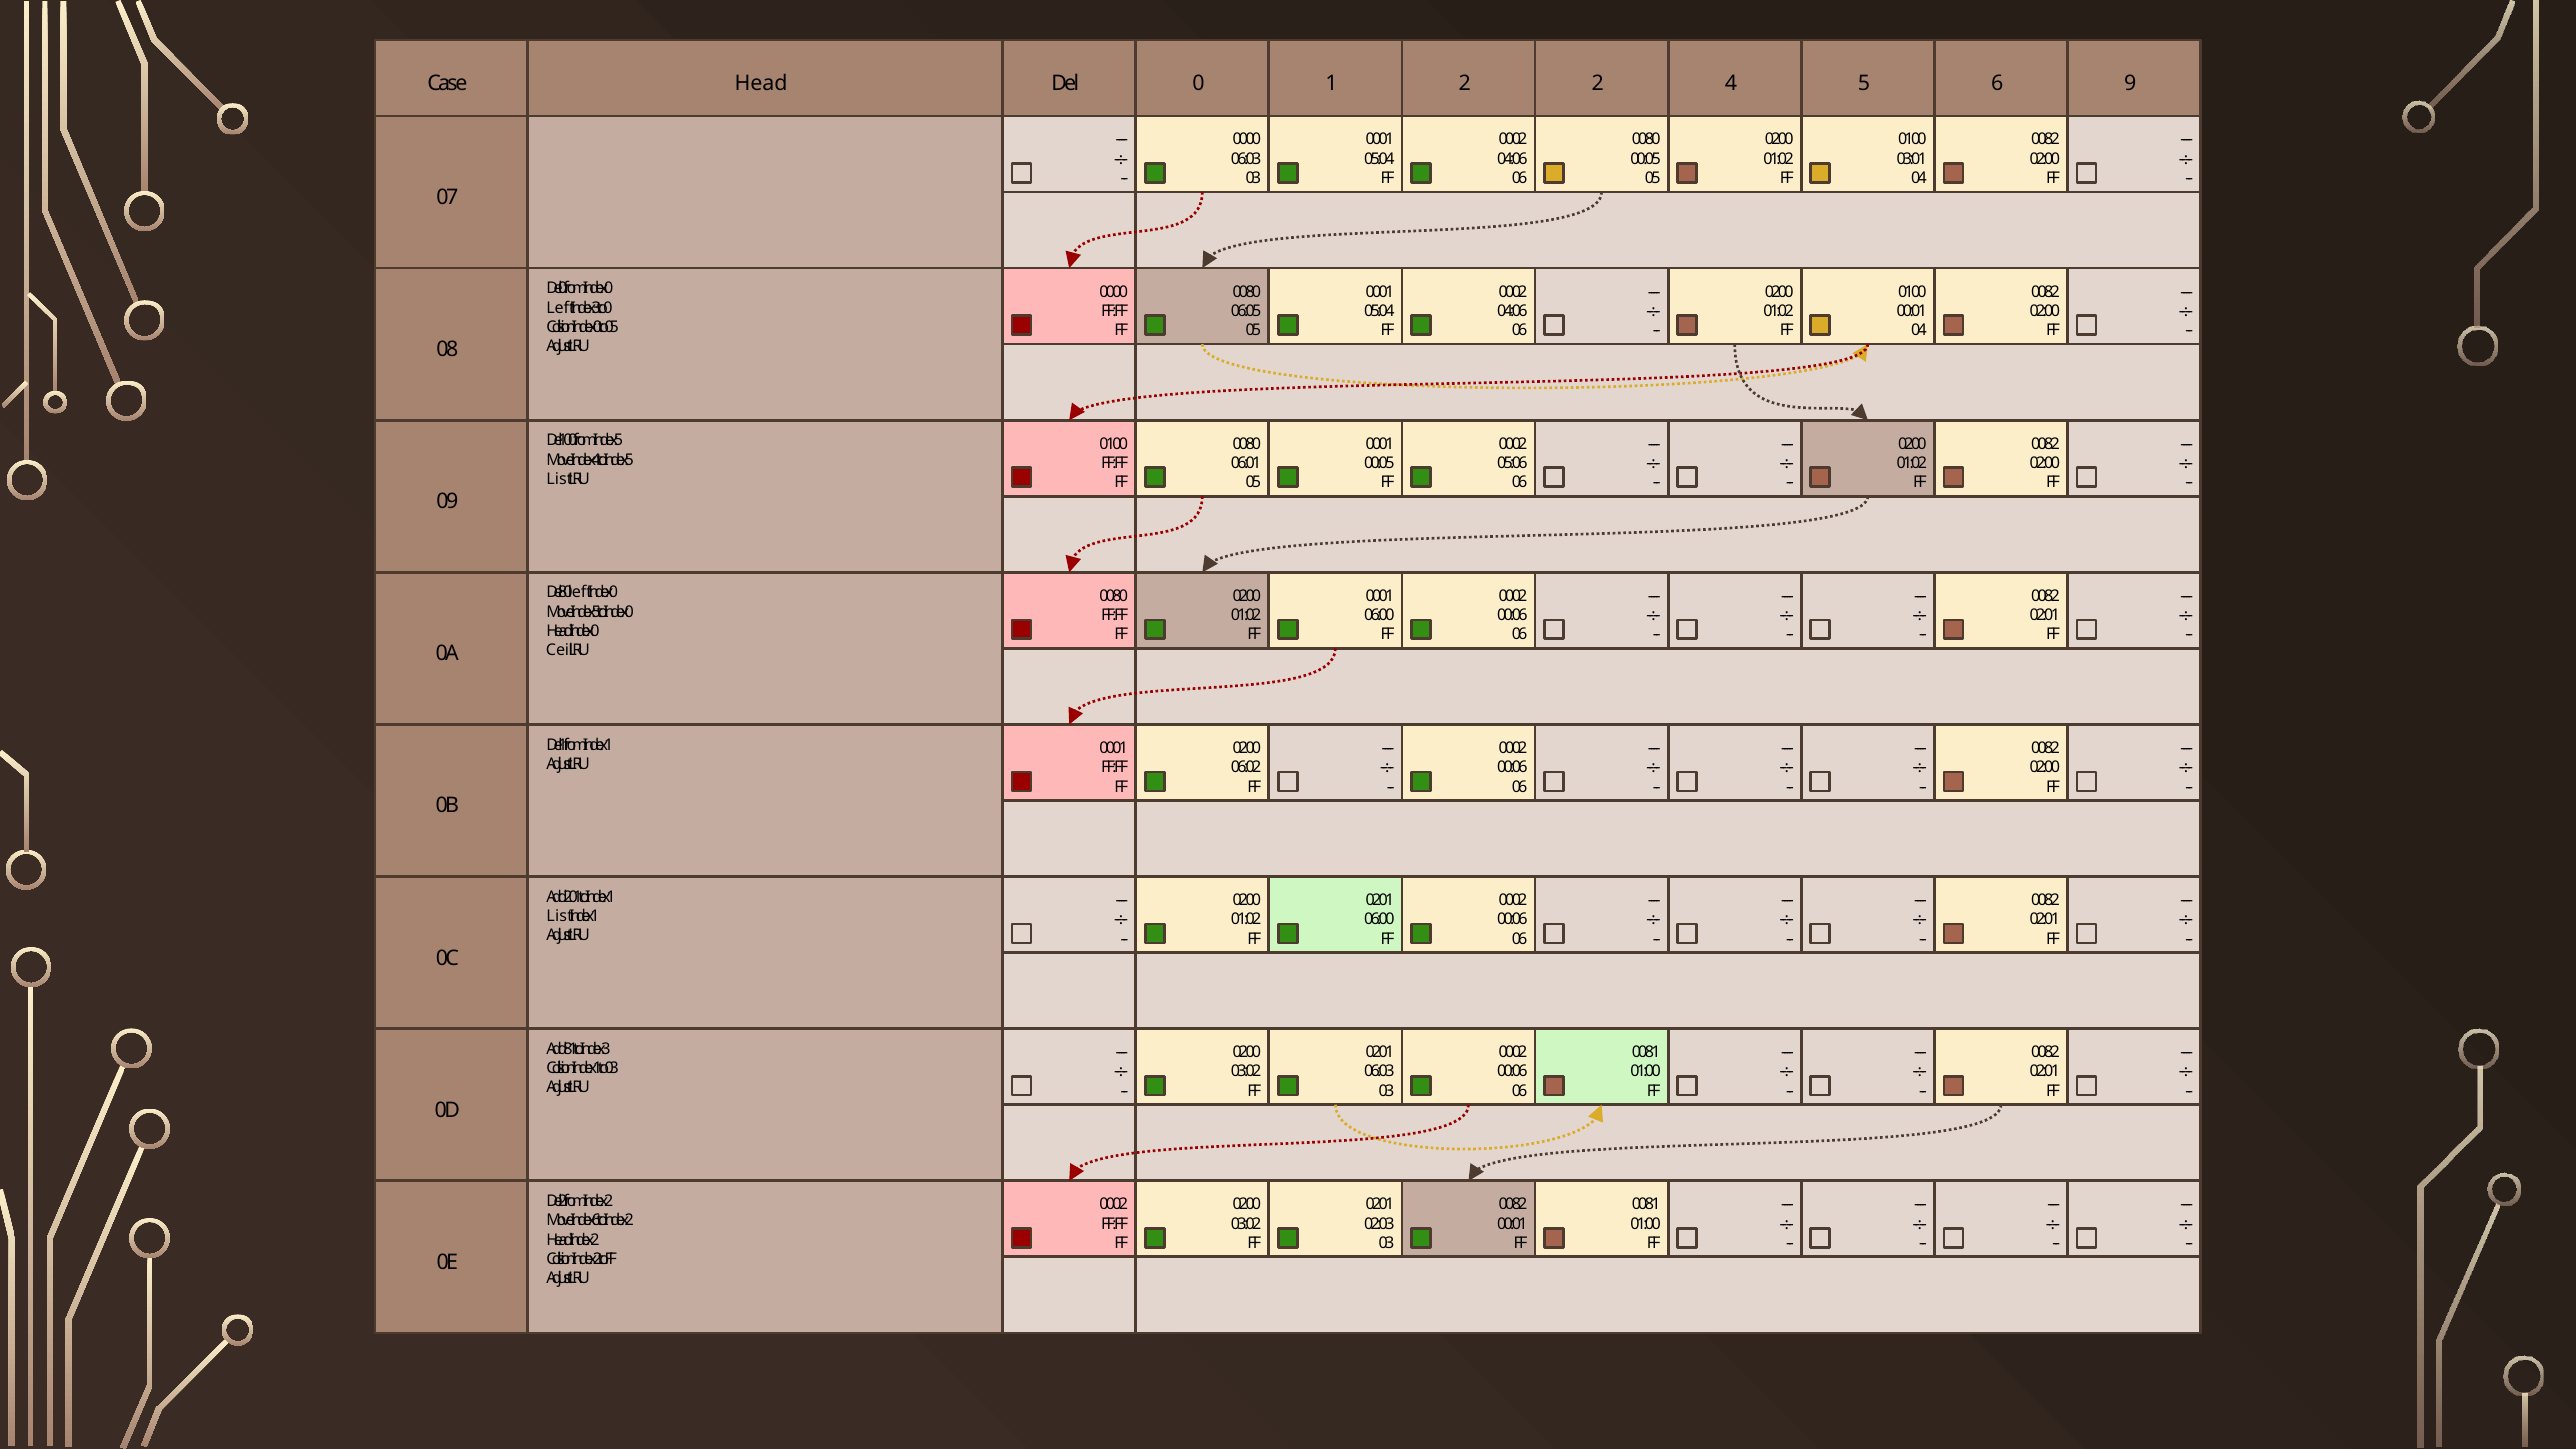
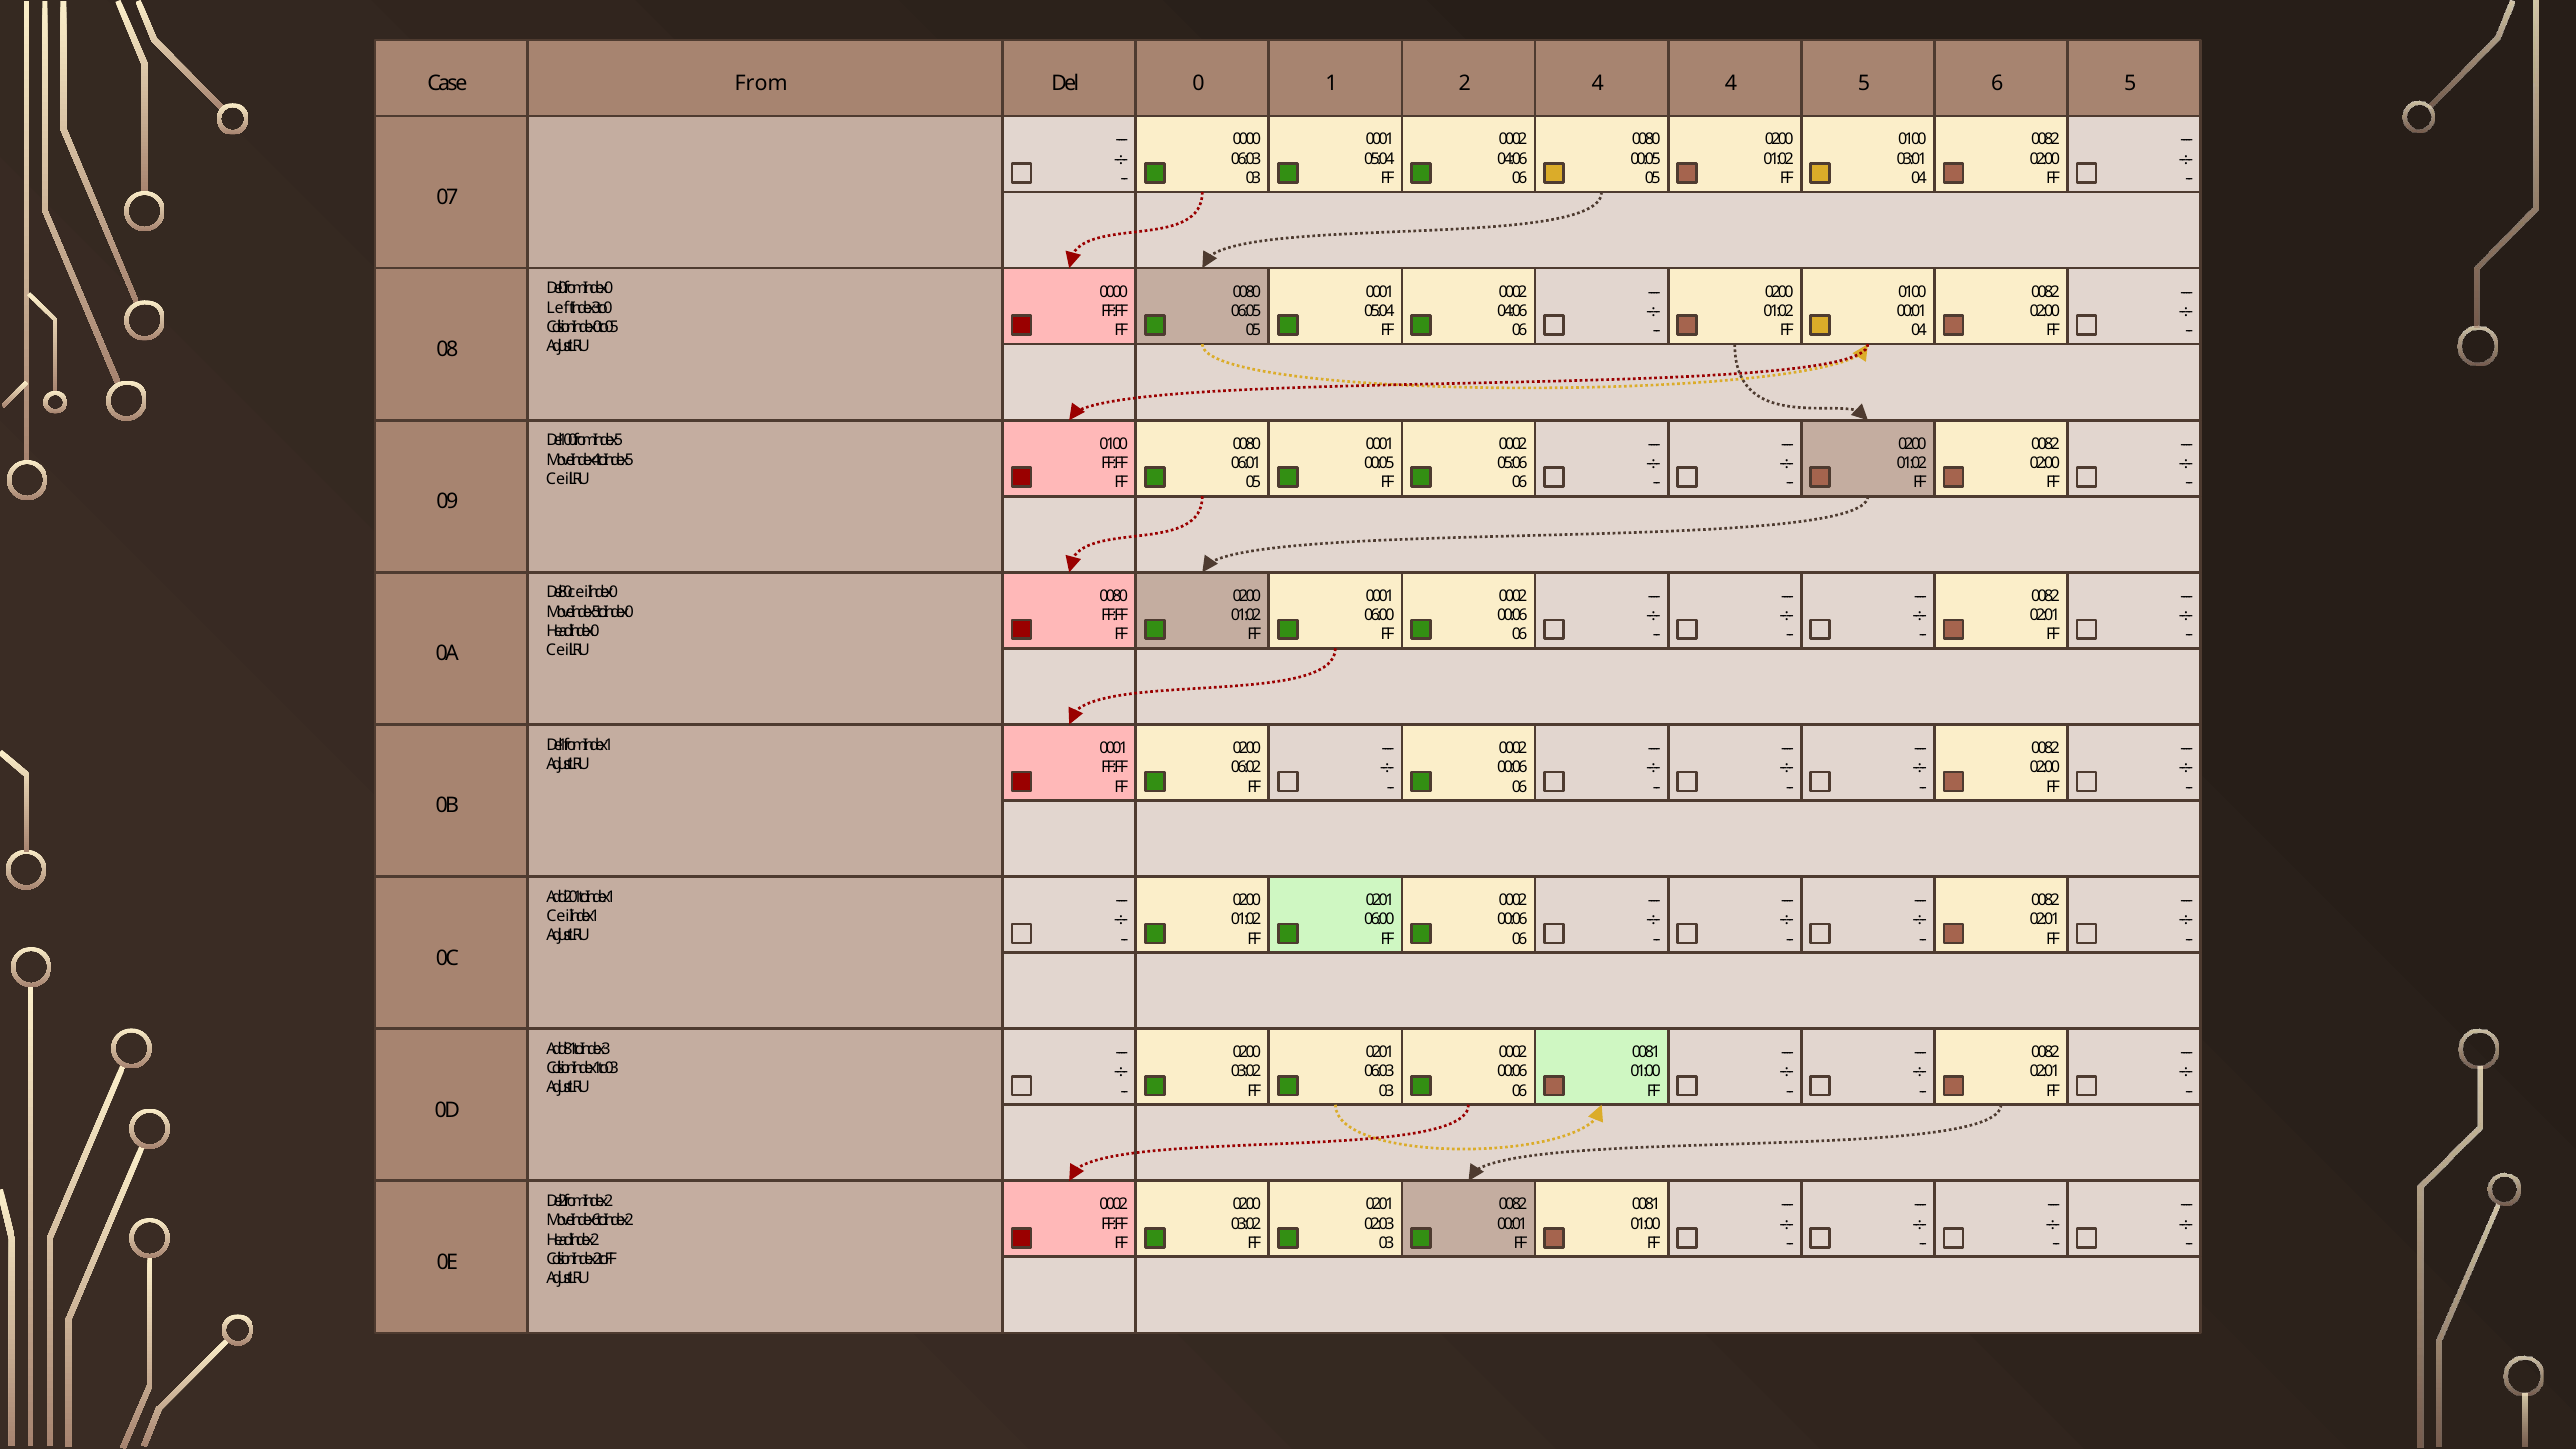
Head at (761, 83): Head -> From
2 2: 2 -> 4
6 9: 9 -> 5
List at (559, 479): List -> Ceil
left at (580, 593): left -> ceil
List at (560, 916): List -> Ceil
